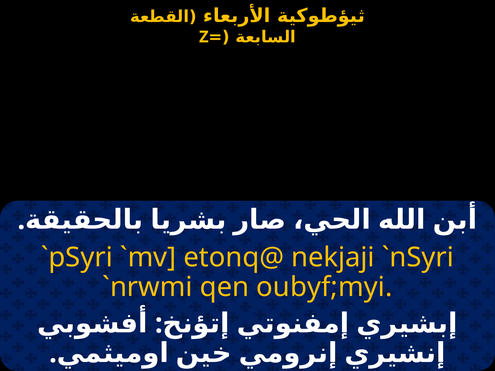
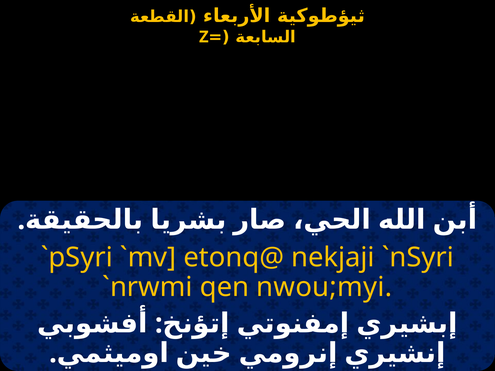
oubyf;myi: oubyf;myi -> nwou;myi
